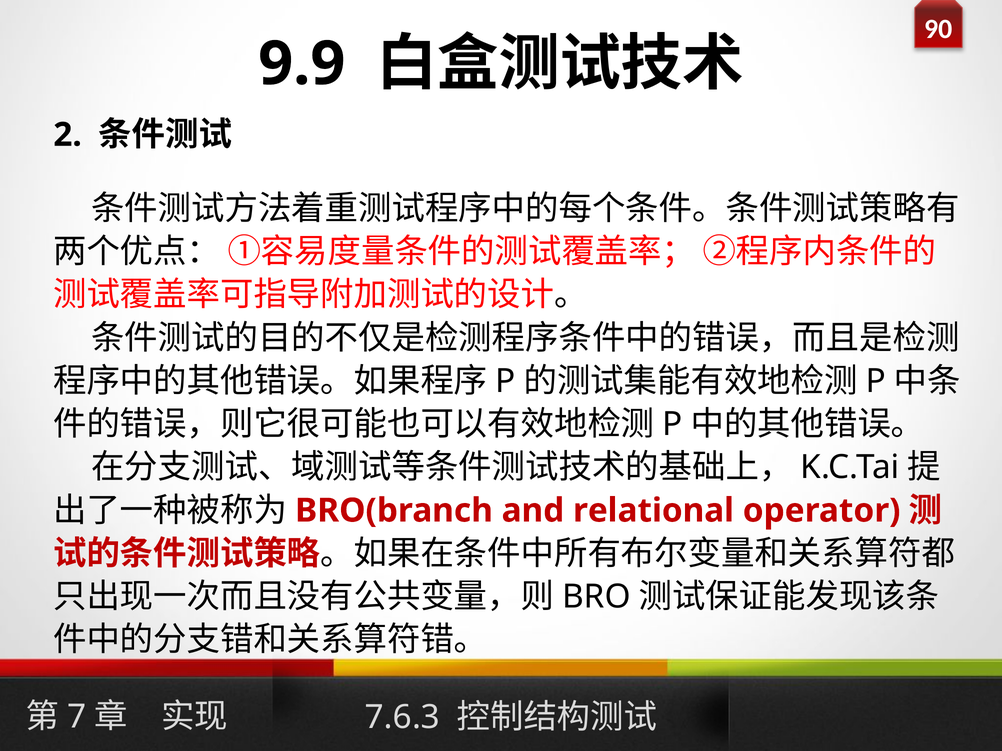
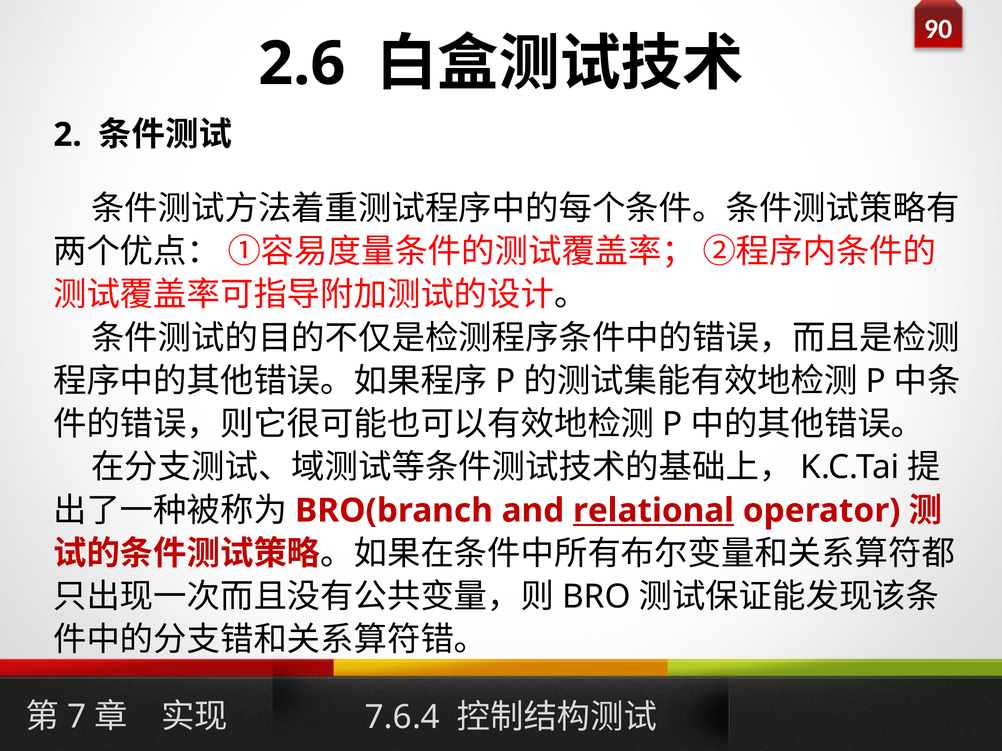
9.9: 9.9 -> 2.6
relational underline: none -> present
7.6.3: 7.6.3 -> 7.6.4
